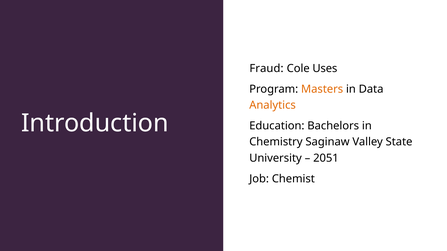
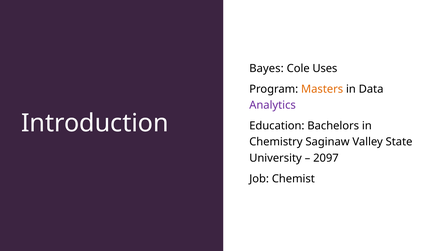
Fraud: Fraud -> Bayes
Analytics colour: orange -> purple
2051: 2051 -> 2097
